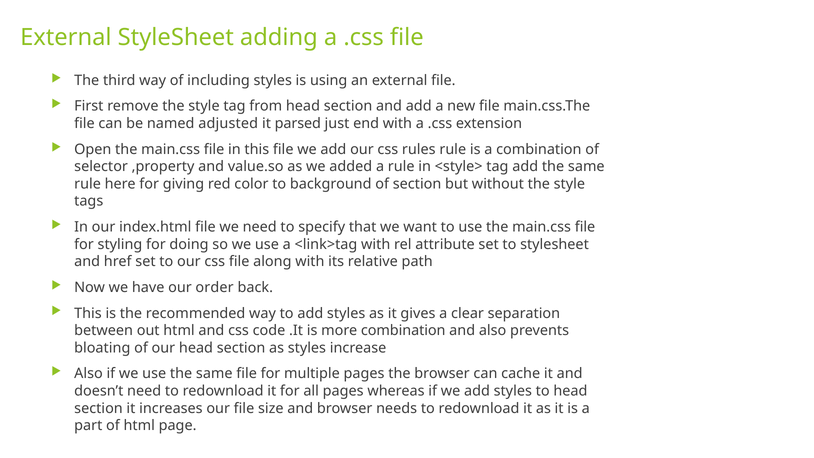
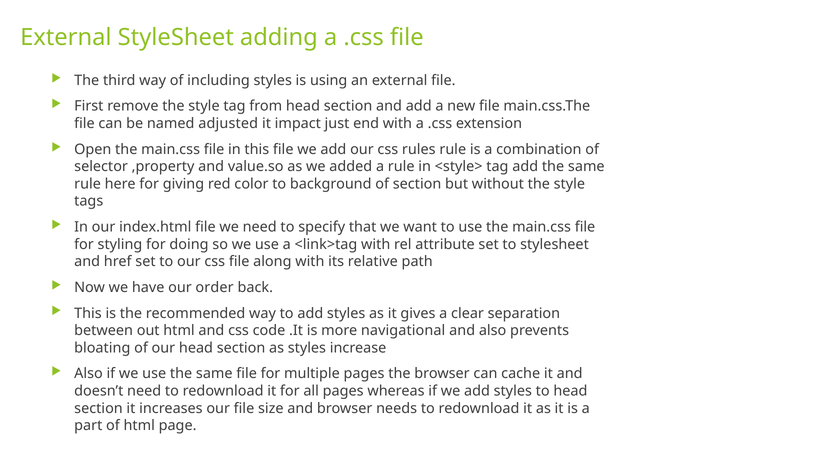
parsed: parsed -> impact
more combination: combination -> navigational
